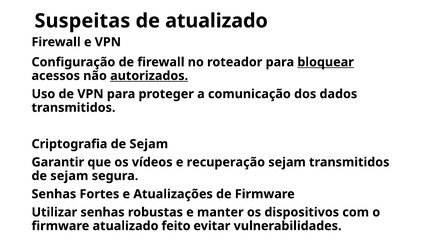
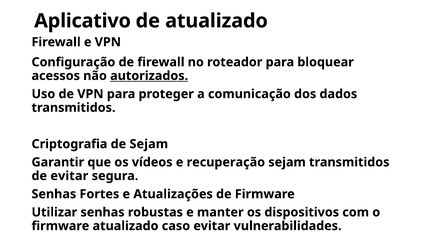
Suspeitas: Suspeitas -> Aplicativo
bloquear underline: present -> none
sejam at (69, 176): sejam -> evitar
feito: feito -> caso
